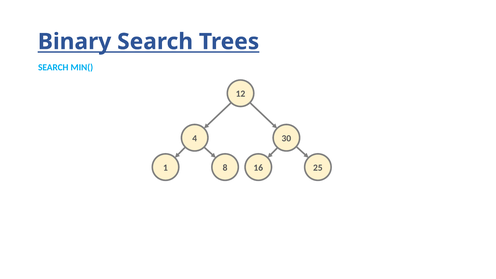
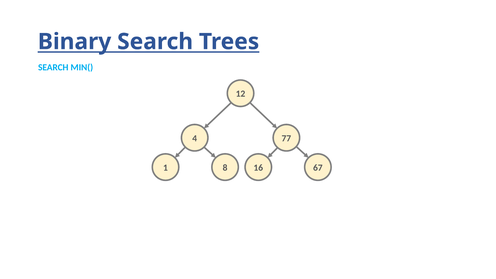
30: 30 -> 77
25: 25 -> 67
